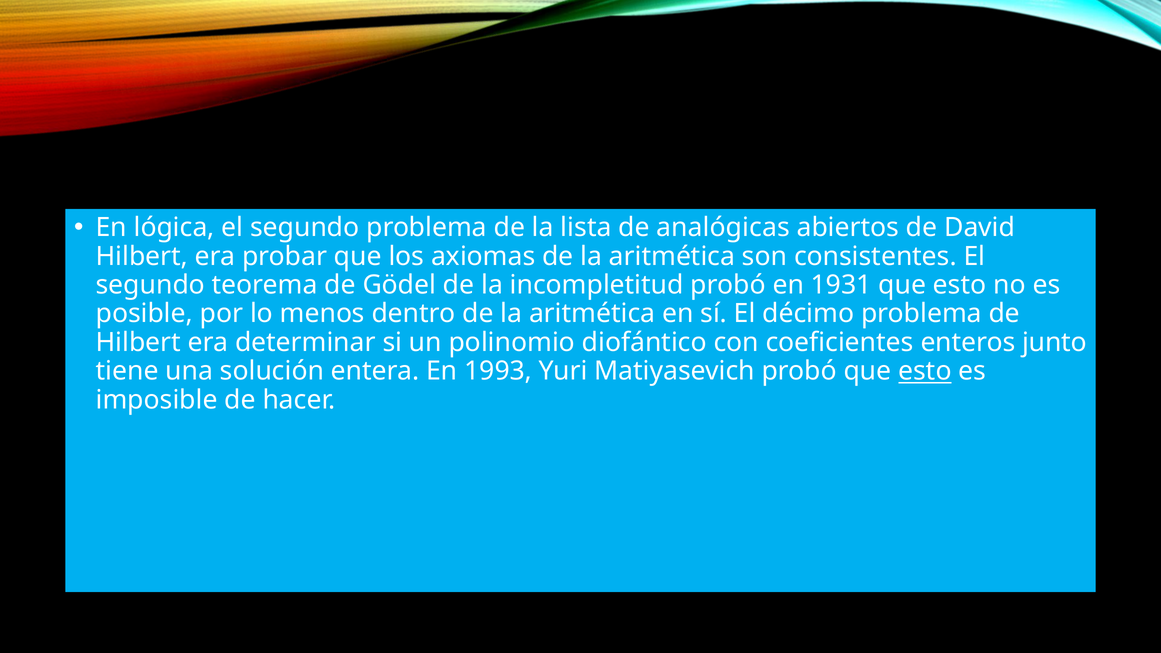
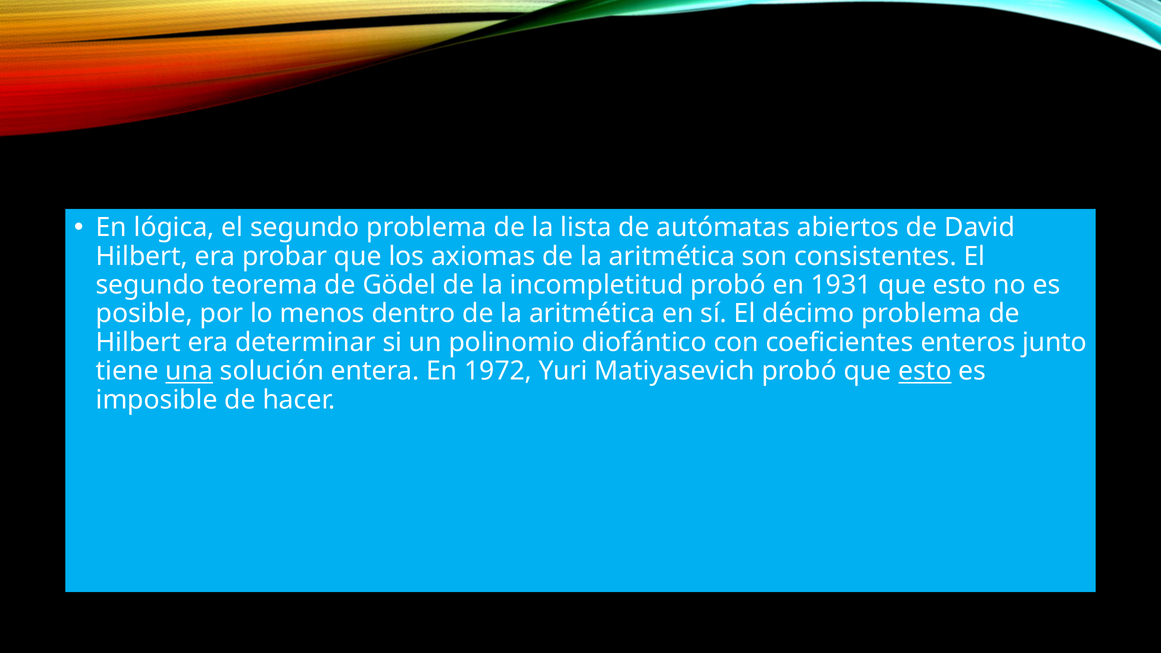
analógicas: analógicas -> autómatas
una underline: none -> present
1993: 1993 -> 1972
